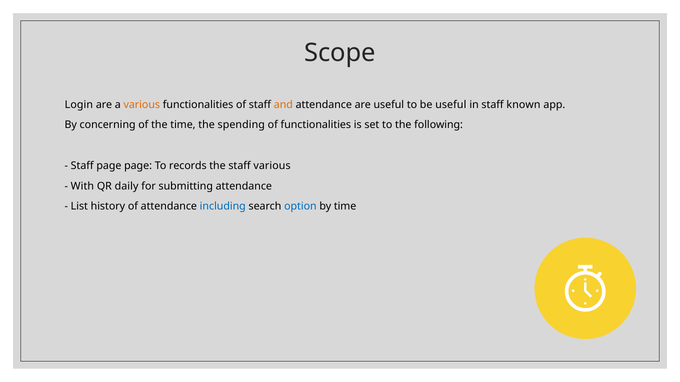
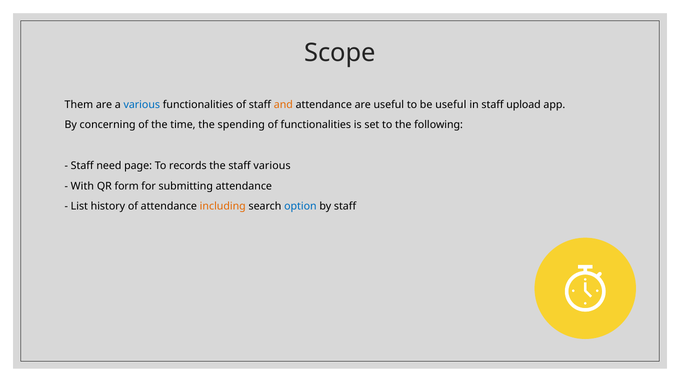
Login: Login -> Them
various at (142, 105) colour: orange -> blue
known: known -> upload
Staff page: page -> need
daily: daily -> form
including colour: blue -> orange
by time: time -> staff
